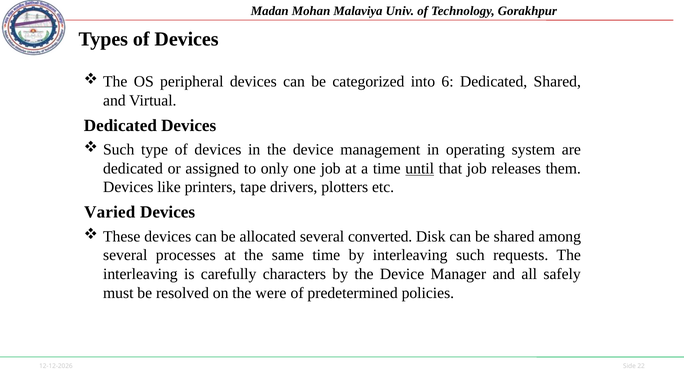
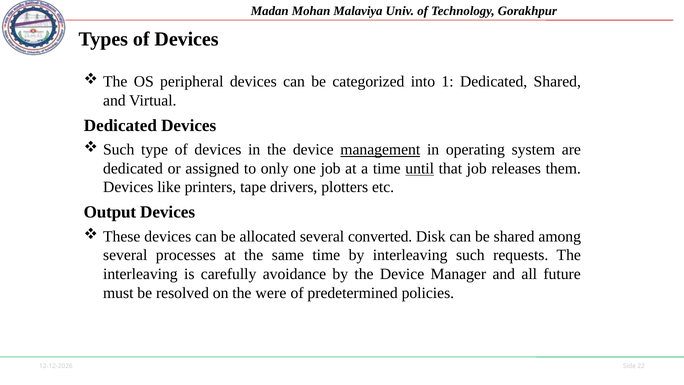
6: 6 -> 1
management underline: none -> present
Varied: Varied -> Output
characters: characters -> avoidance
safely: safely -> future
